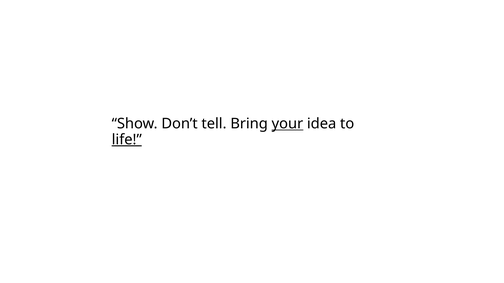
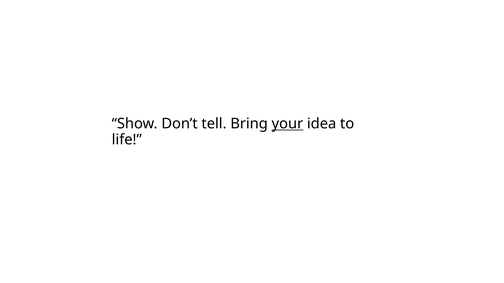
life underline: present -> none
